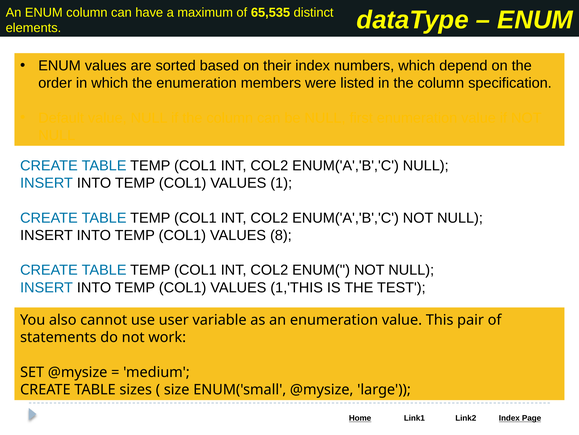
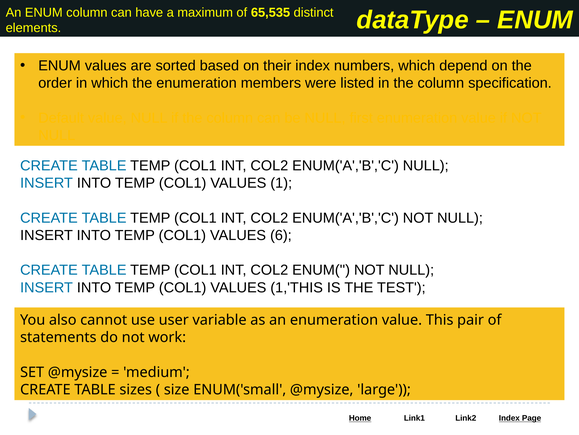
8: 8 -> 6
